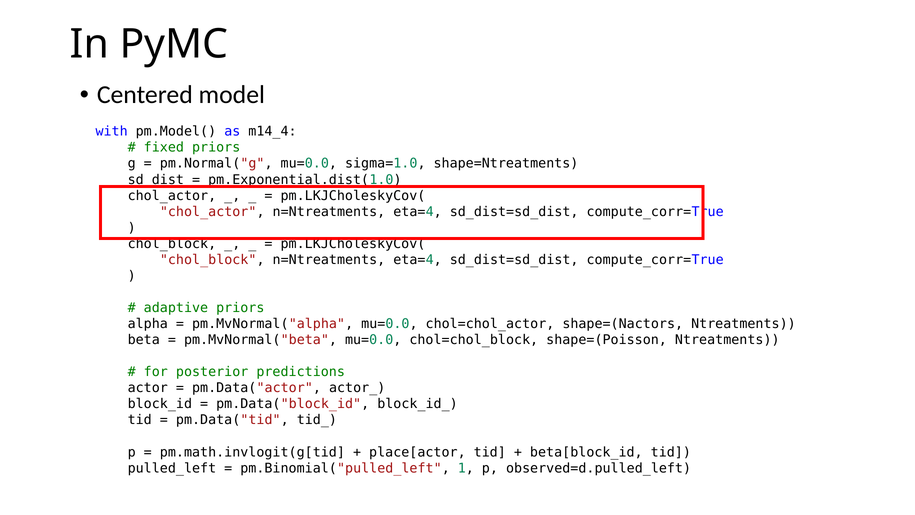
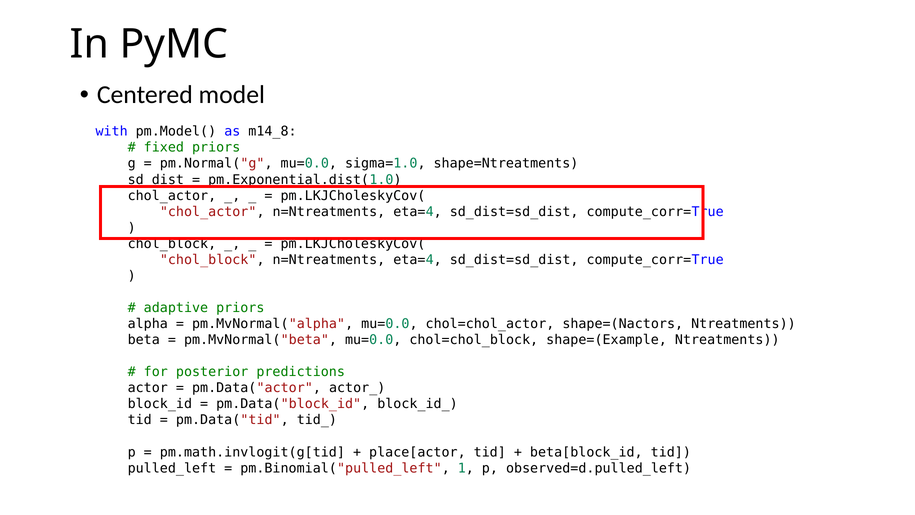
m14_4: m14_4 -> m14_8
shape=(Poisson: shape=(Poisson -> shape=(Example
